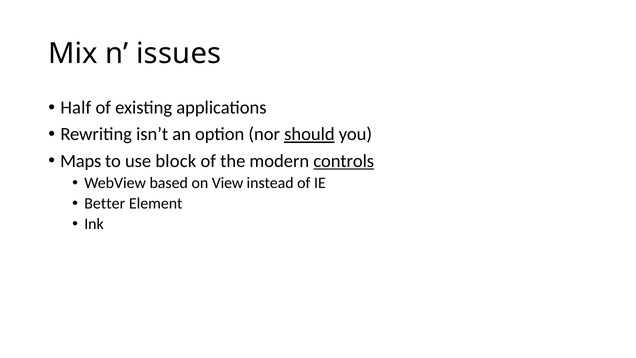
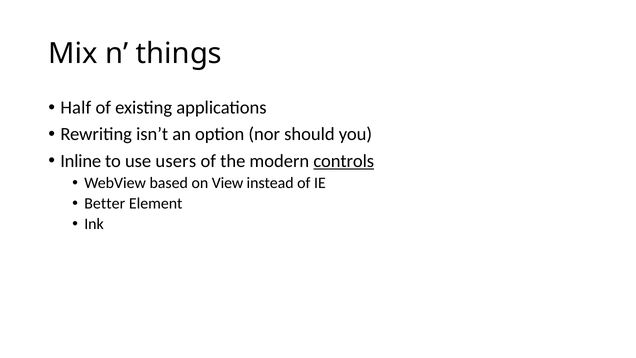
issues: issues -> things
should underline: present -> none
Maps: Maps -> Inline
block: block -> users
